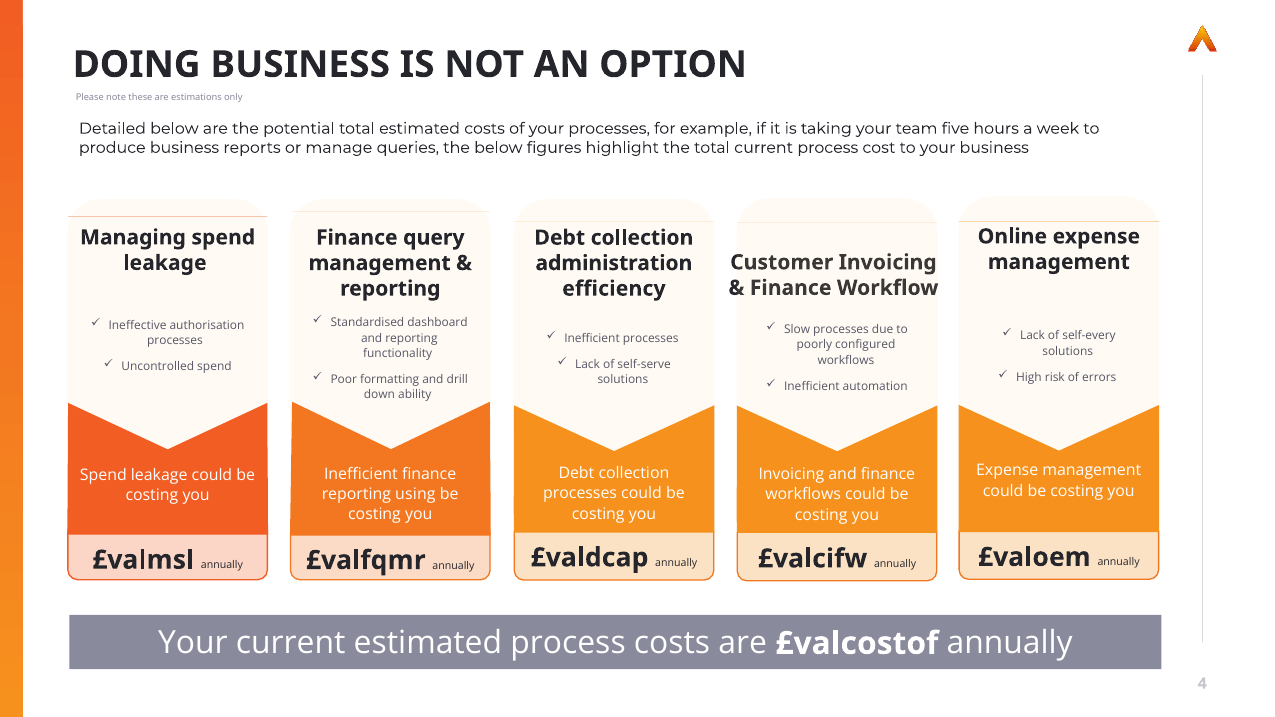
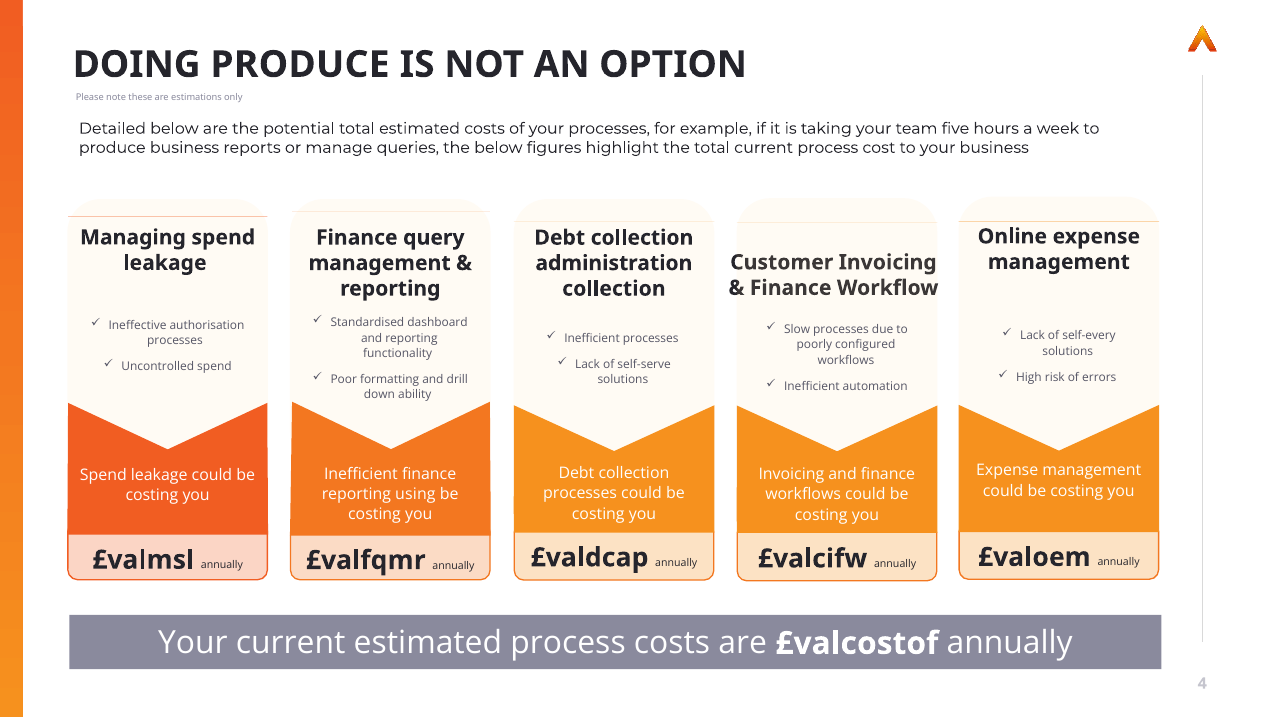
DOING BUSINESS: BUSINESS -> PRODUCE
efficiency at (614, 289): efficiency -> collection
